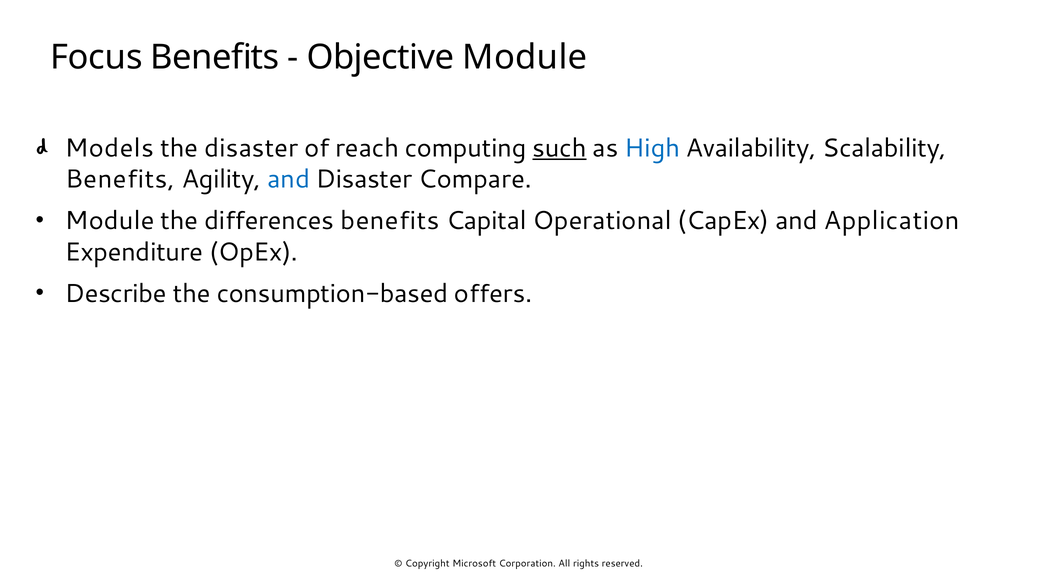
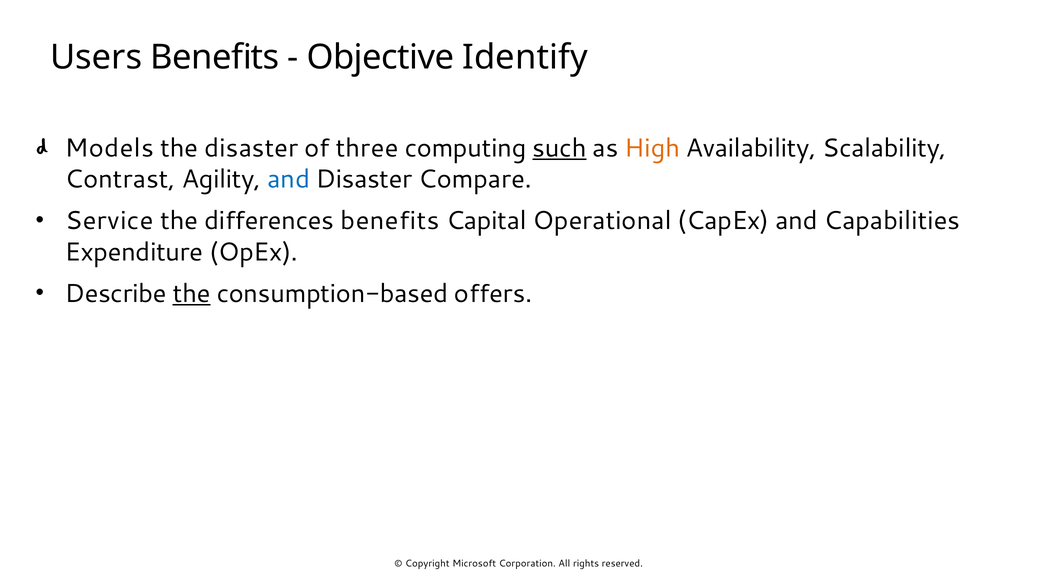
Focus: Focus -> Users
Objective Module: Module -> Identify
reach: reach -> three
High colour: blue -> orange
Benefits at (120, 179): Benefits -> Contrast
Module at (110, 221): Module -> Service
Application: Application -> Capabilities
the at (192, 294) underline: none -> present
